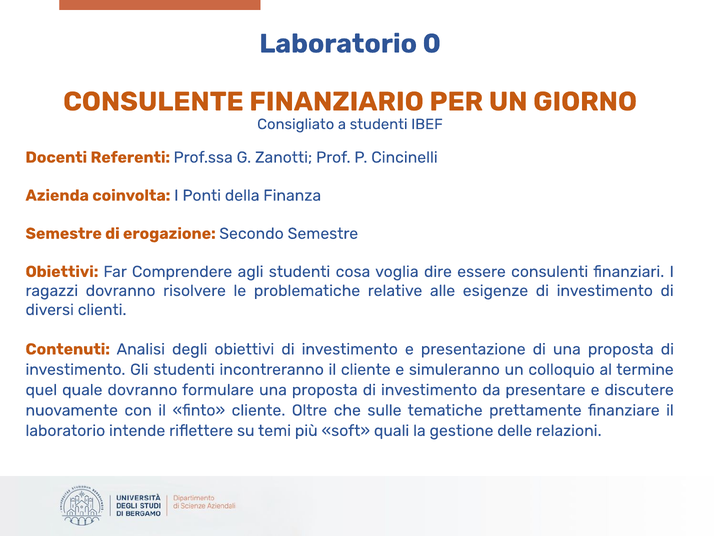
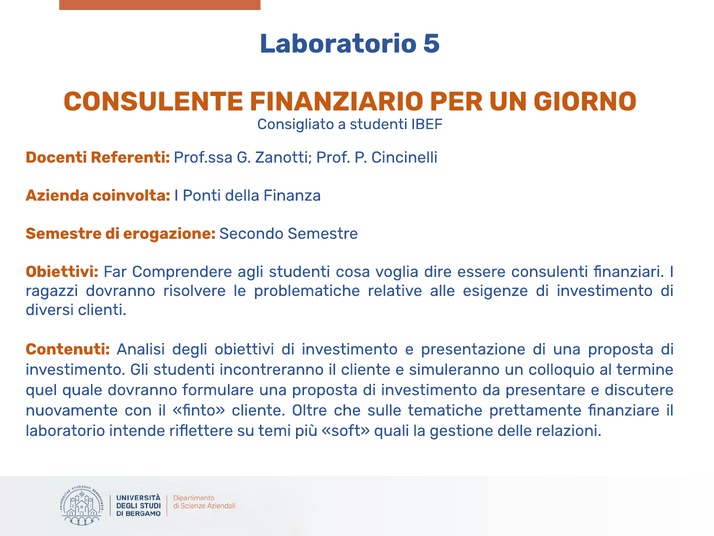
0: 0 -> 5
